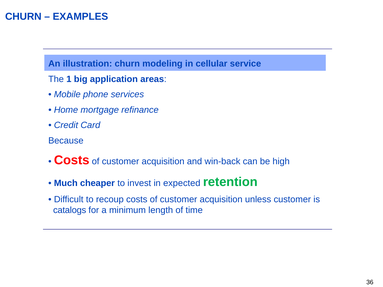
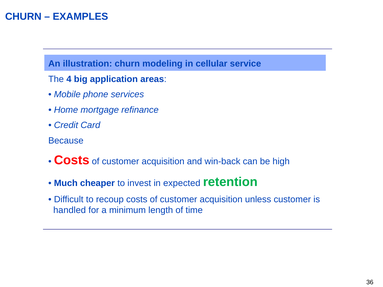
1: 1 -> 4
catalogs: catalogs -> handled
